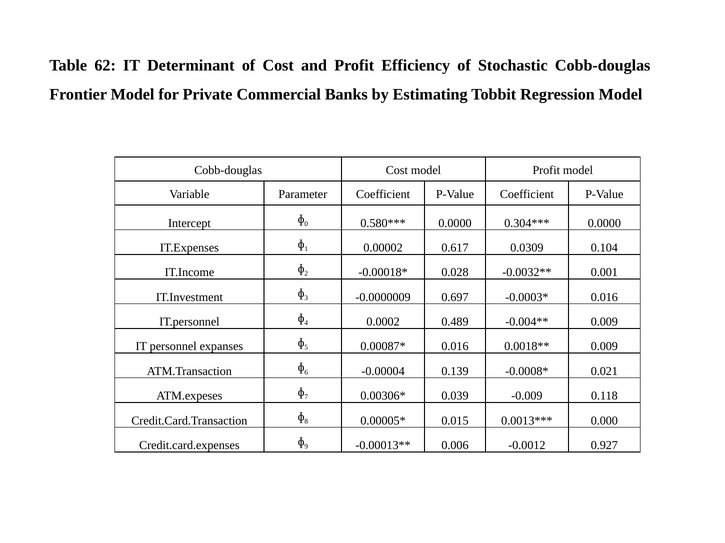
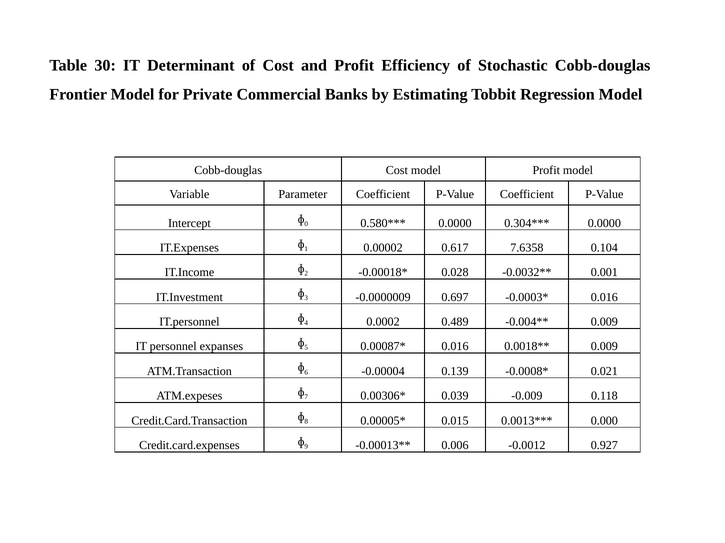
62: 62 -> 30
0.0309: 0.0309 -> 7.6358
